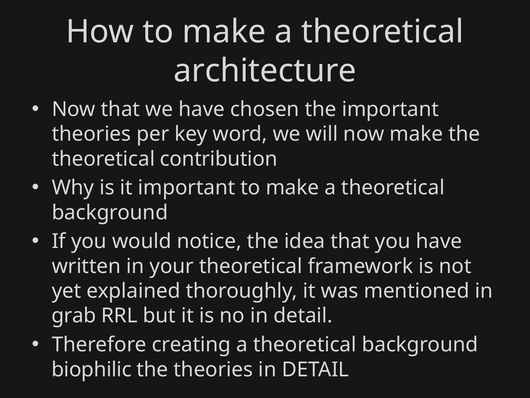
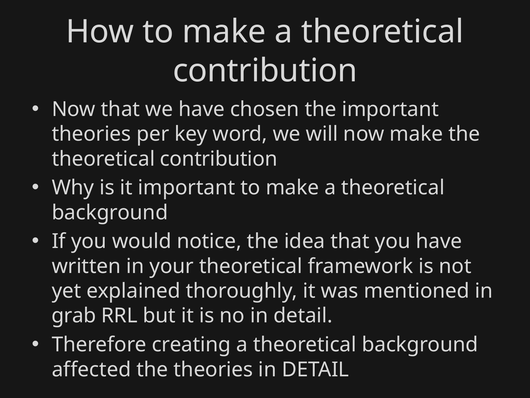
architecture at (265, 71): architecture -> contribution
biophilic: biophilic -> affected
